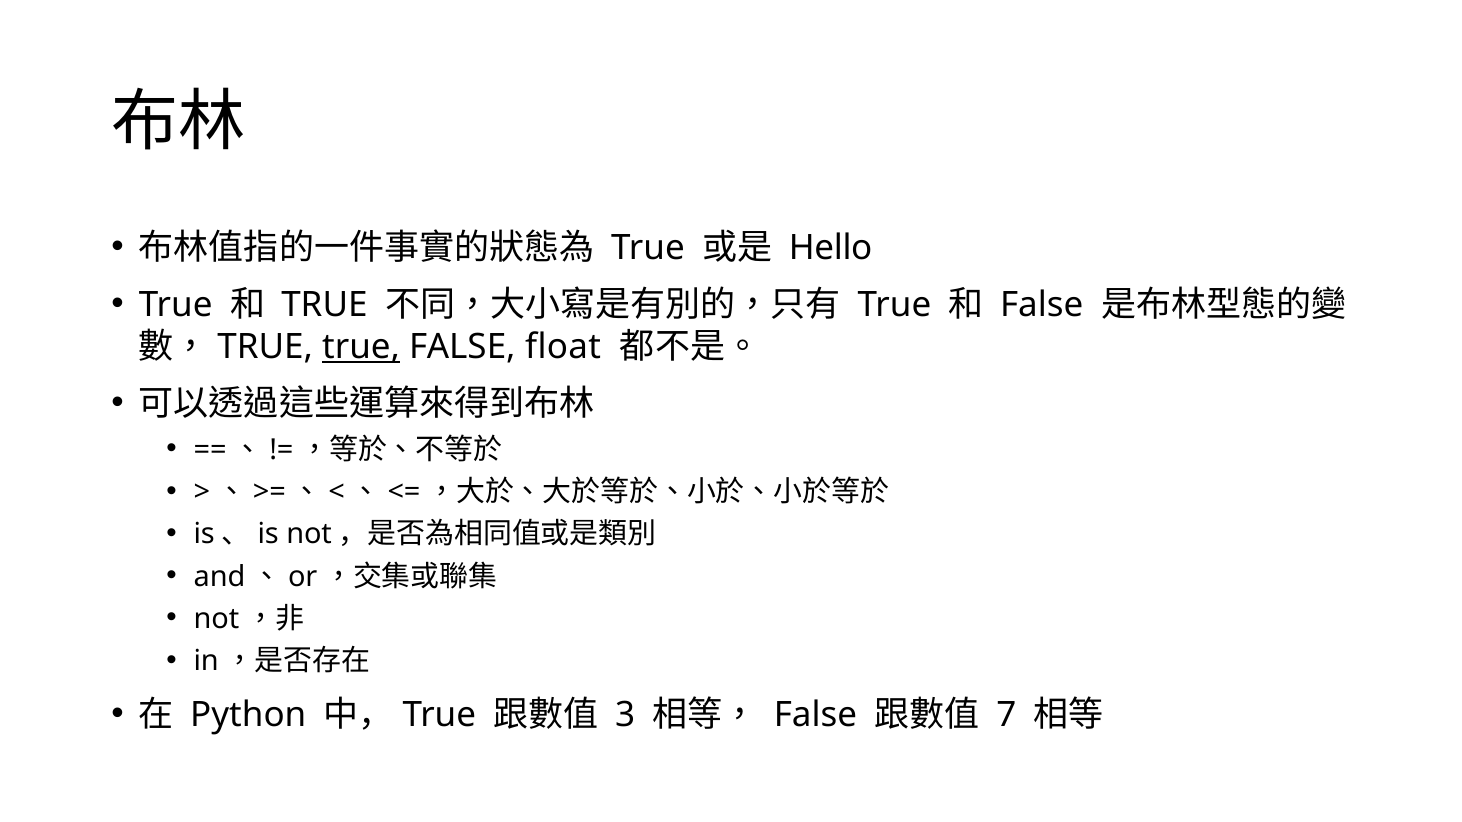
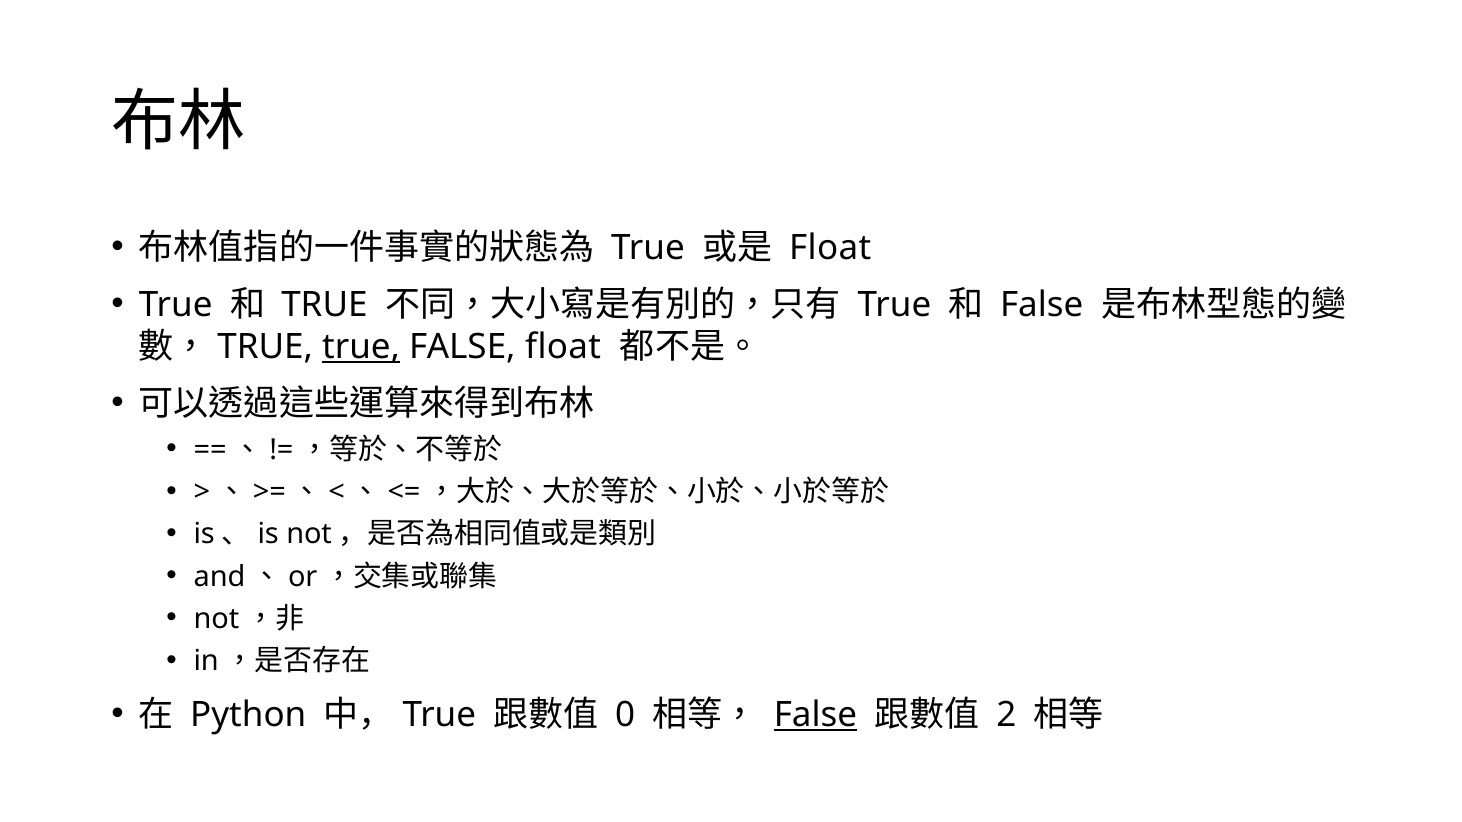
Hello at (831, 248): Hello -> Float
3: 3 -> 0
False at (815, 715) underline: none -> present
7: 7 -> 2
